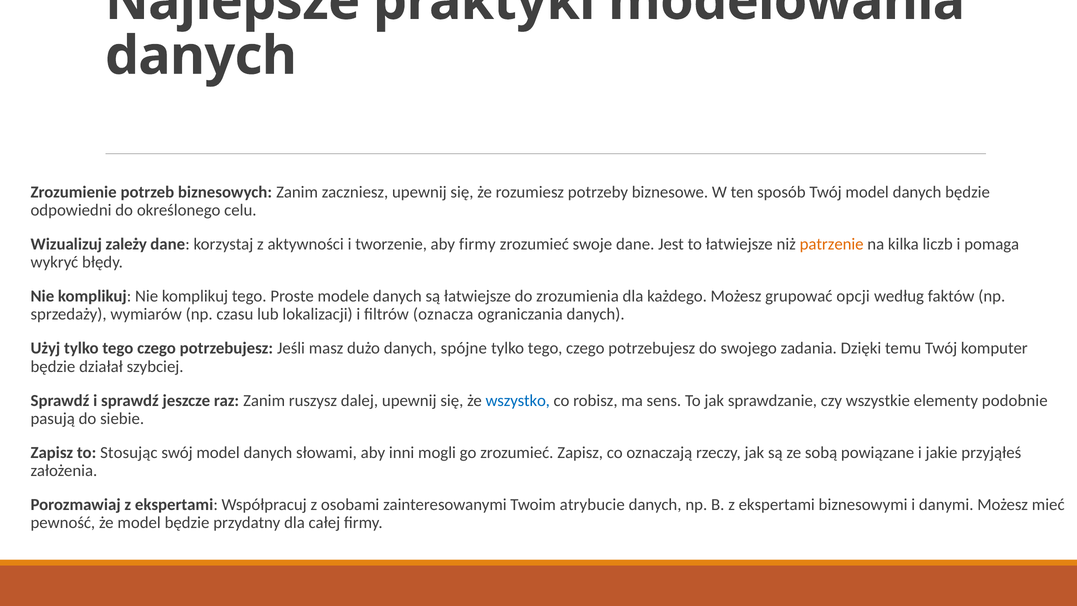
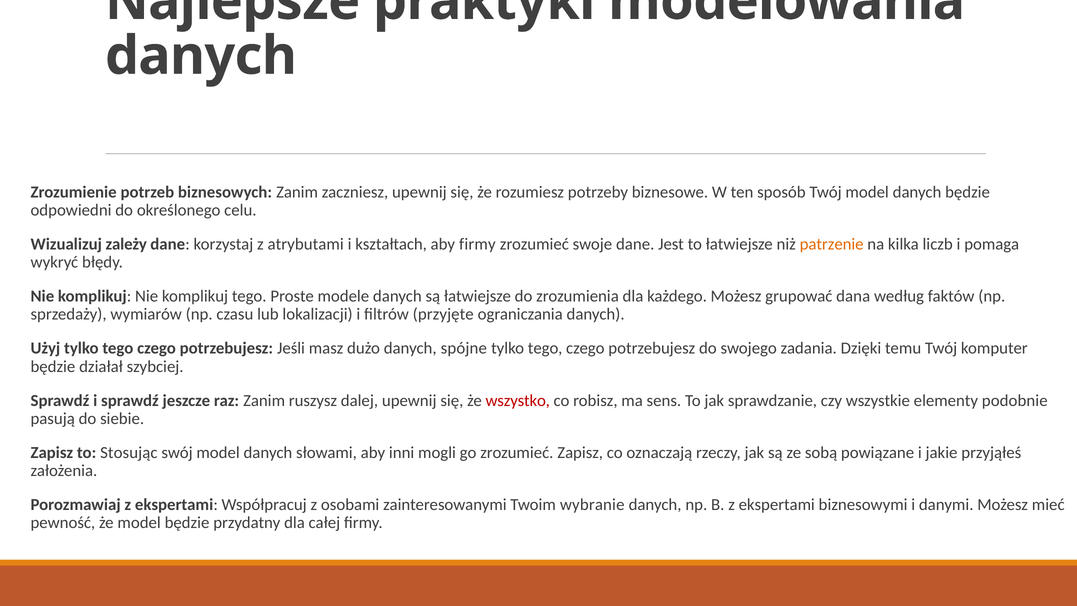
aktywności: aktywności -> atrybutami
tworzenie: tworzenie -> kształtach
opcji: opcji -> dana
oznacza: oznacza -> przyjęte
wszystko colour: blue -> red
atrybucie: atrybucie -> wybranie
